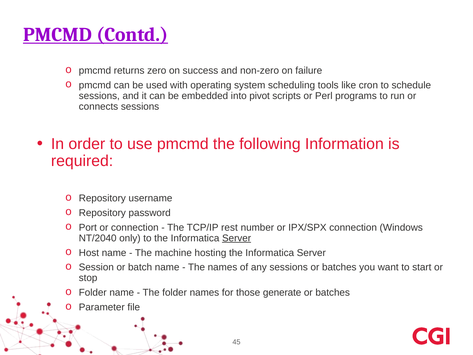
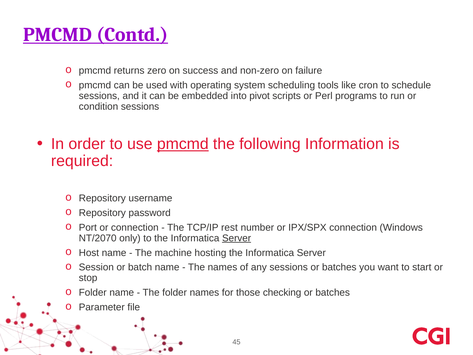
connects: connects -> condition
pmcmd at (183, 144) underline: none -> present
NT/2040: NT/2040 -> NT/2070
generate: generate -> checking
